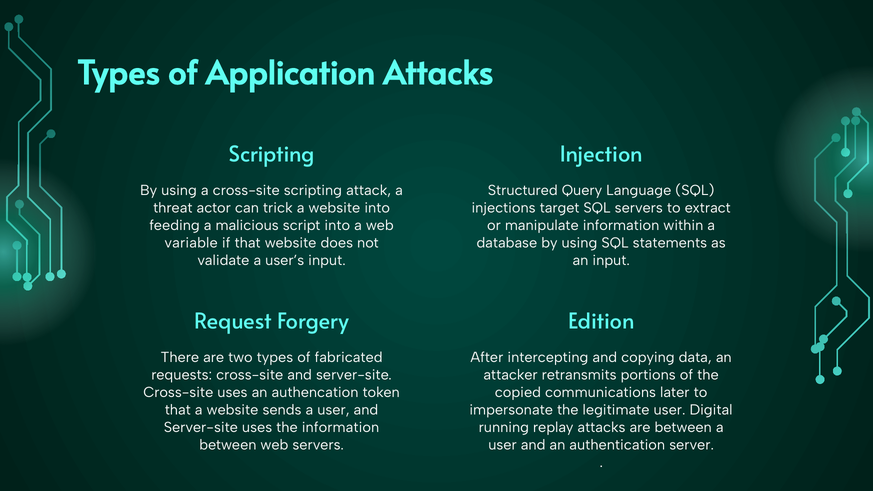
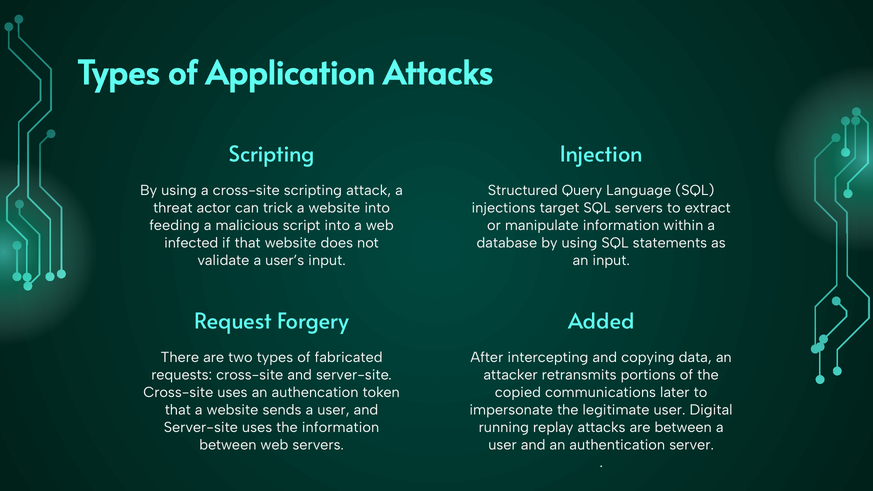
variable: variable -> infected
Edition: Edition -> Added
